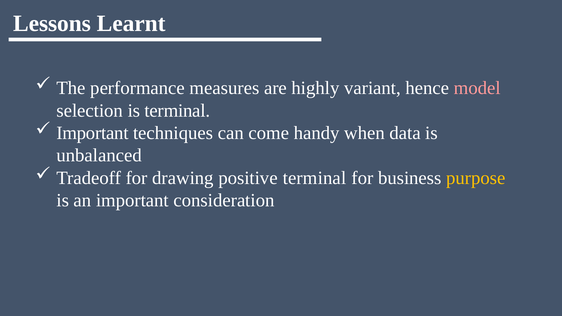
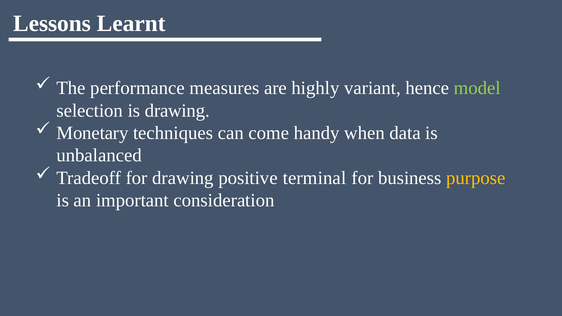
model colour: pink -> light green
is terminal: terminal -> drawing
Important at (93, 133): Important -> Monetary
